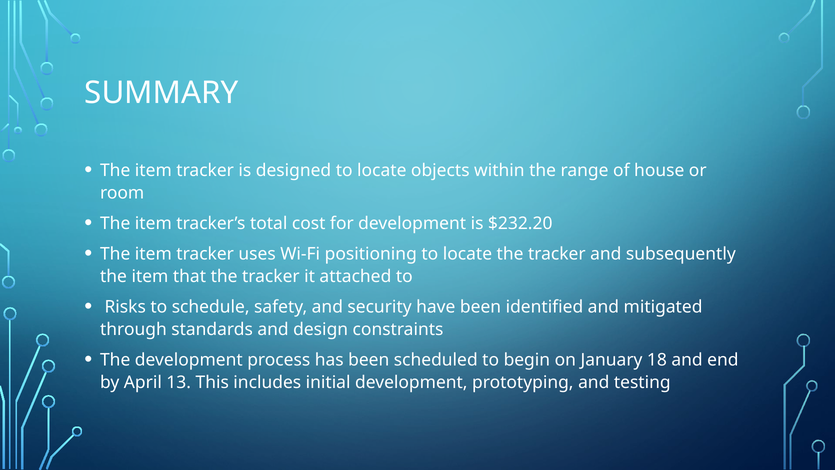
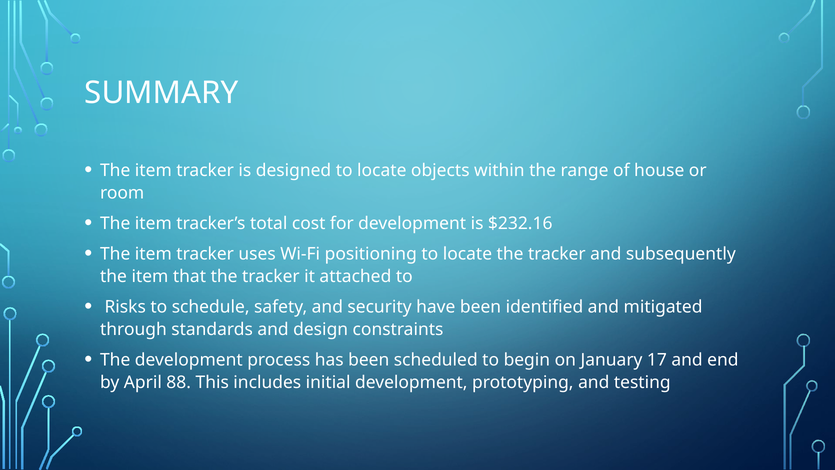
$232.20: $232.20 -> $232.16
18: 18 -> 17
13: 13 -> 88
